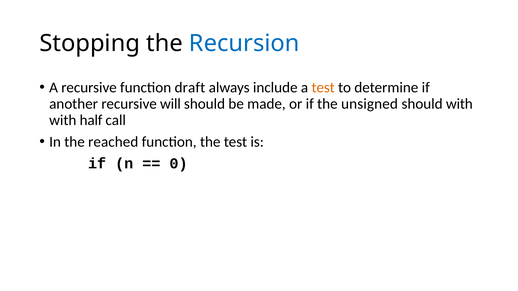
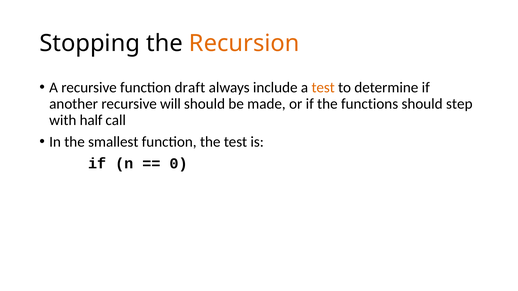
Recursion colour: blue -> orange
unsigned: unsigned -> functions
should with: with -> step
reached: reached -> smallest
